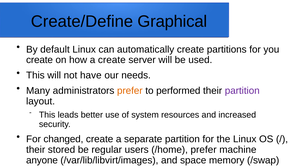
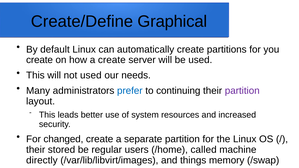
not have: have -> used
prefer at (130, 91) colour: orange -> blue
performed: performed -> continuing
/home prefer: prefer -> called
anyone: anyone -> directly
space: space -> things
